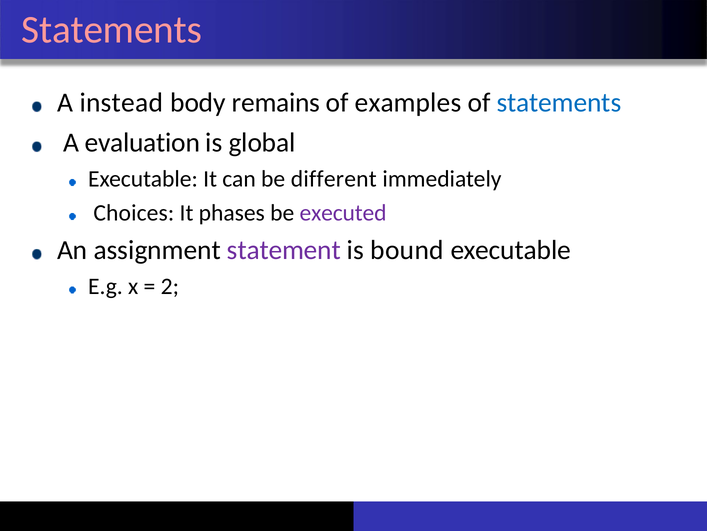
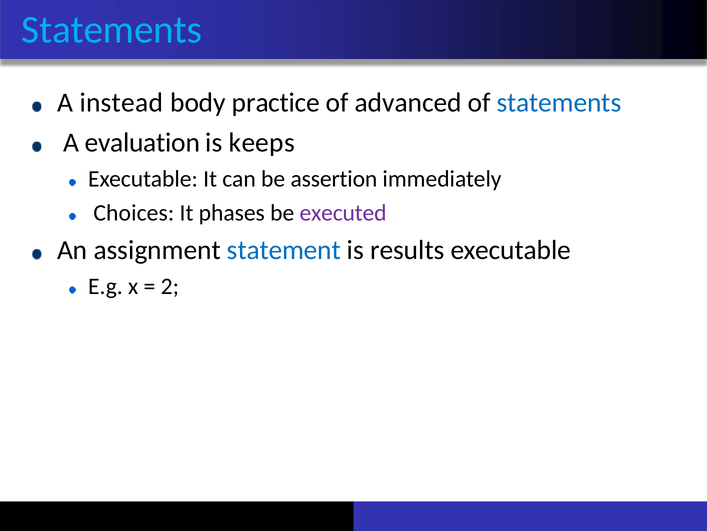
Statements at (112, 30) colour: pink -> light blue
remains: remains -> practice
examples: examples -> advanced
global: global -> keeps
different: different -> assertion
statement colour: purple -> blue
bound: bound -> results
